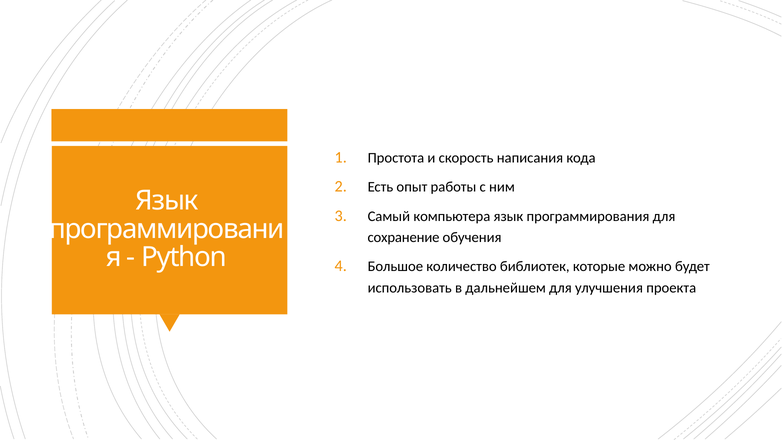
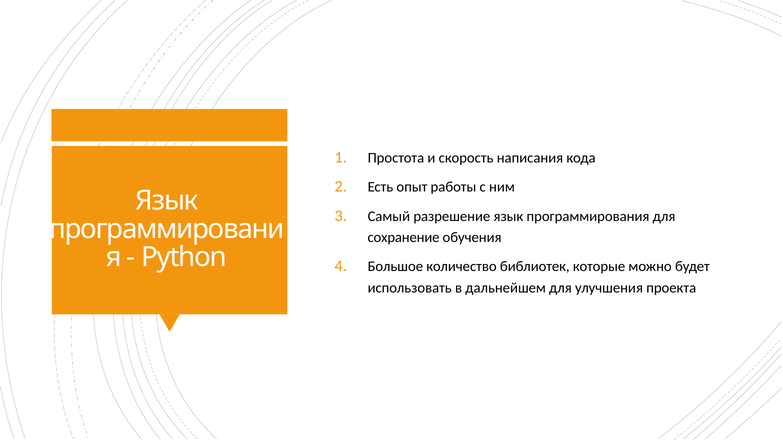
компьютера: компьютера -> разрешение
